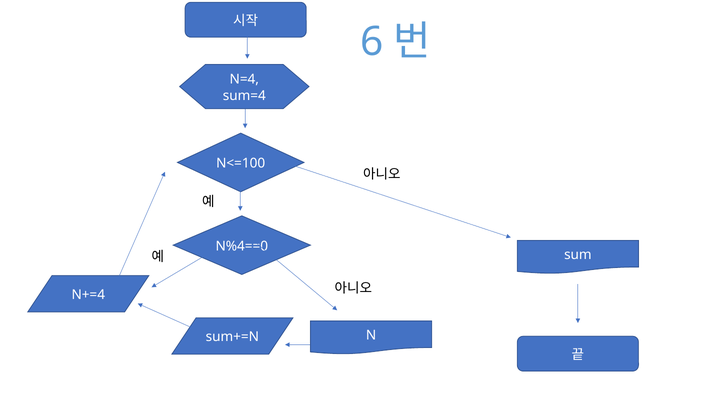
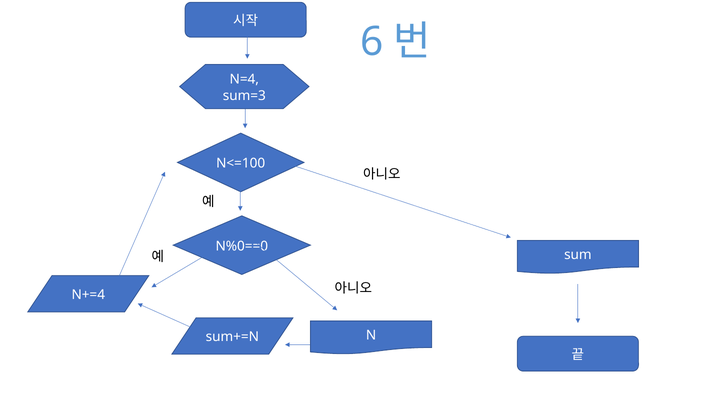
sum=4: sum=4 -> sum=3
N%4==0: N%4==0 -> N%0==0
